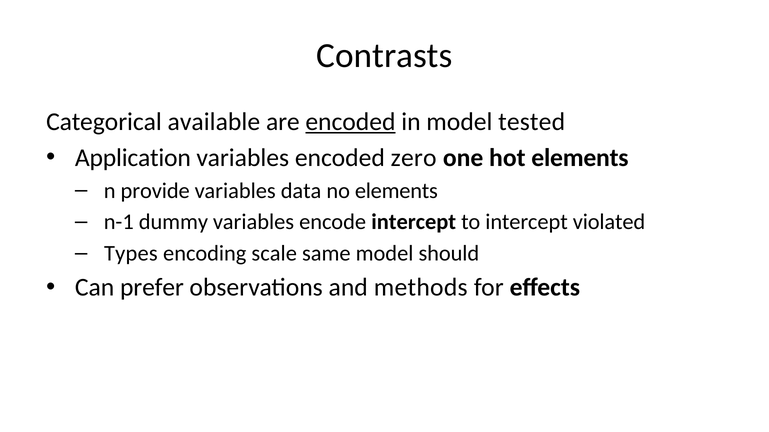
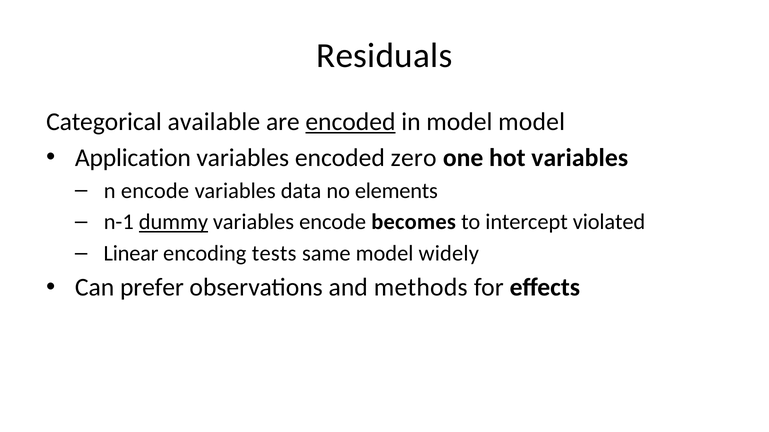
Contrasts: Contrasts -> Residuals
model tested: tested -> model
hot elements: elements -> variables
n provide: provide -> encode
dummy underline: none -> present
encode intercept: intercept -> becomes
Types: Types -> Linear
scale: scale -> tests
should: should -> widely
